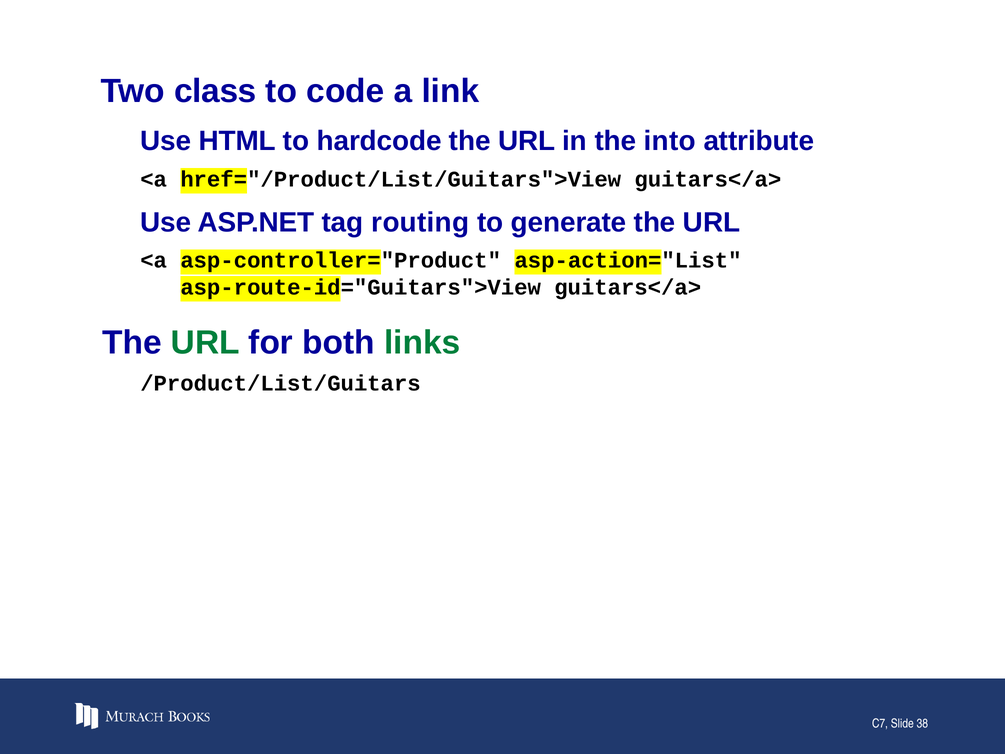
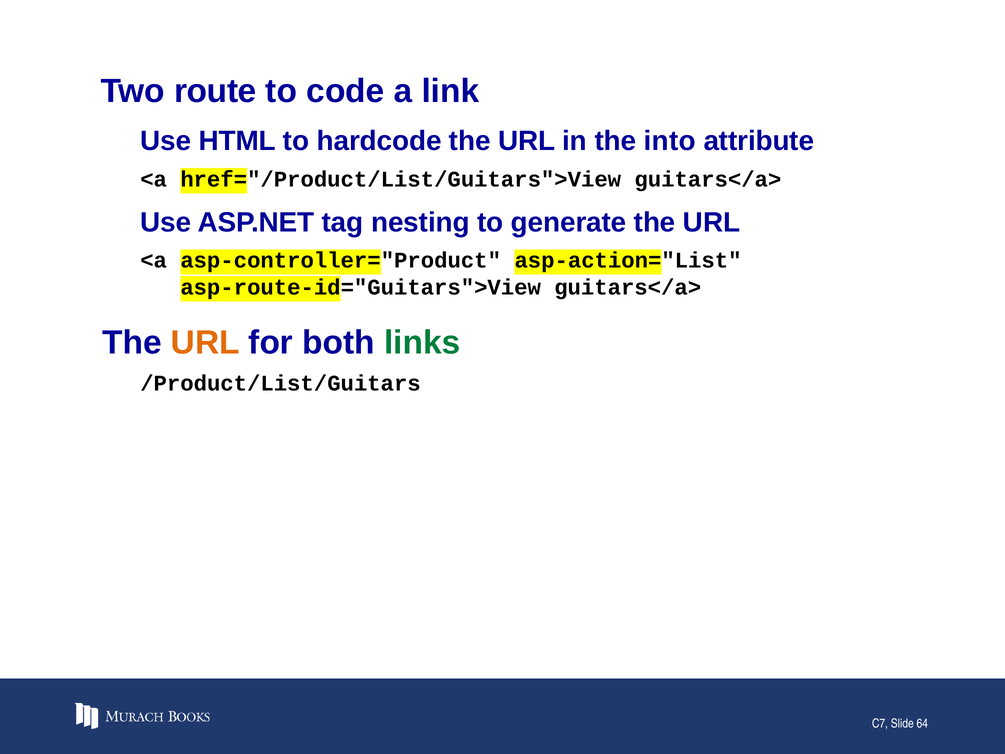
class: class -> route
routing: routing -> nesting
URL at (205, 342) colour: green -> orange
38: 38 -> 64
